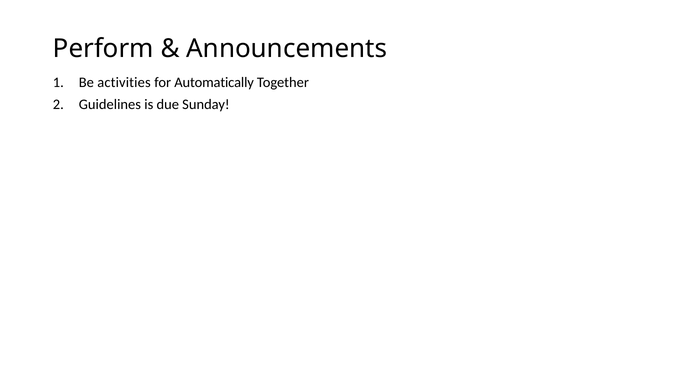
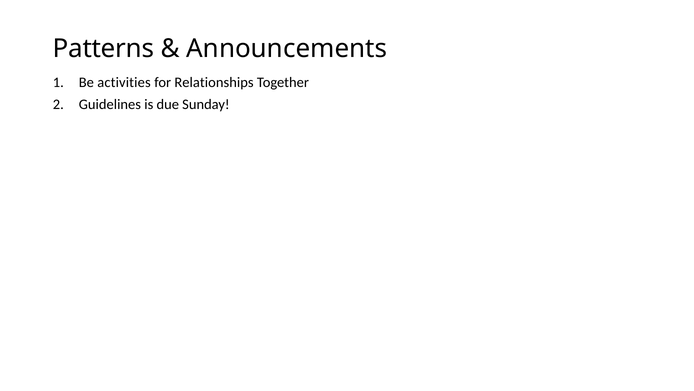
Perform: Perform -> Patterns
Automatically: Automatically -> Relationships
